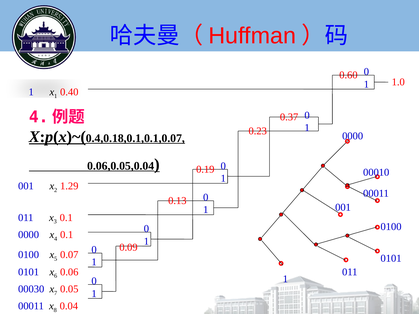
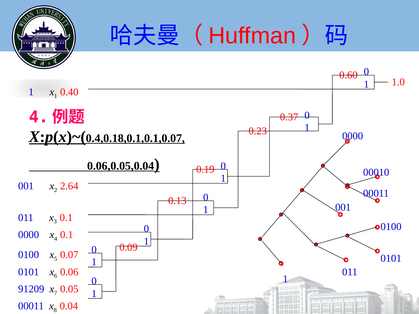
1.29: 1.29 -> 2.64
00030: 00030 -> 91209
